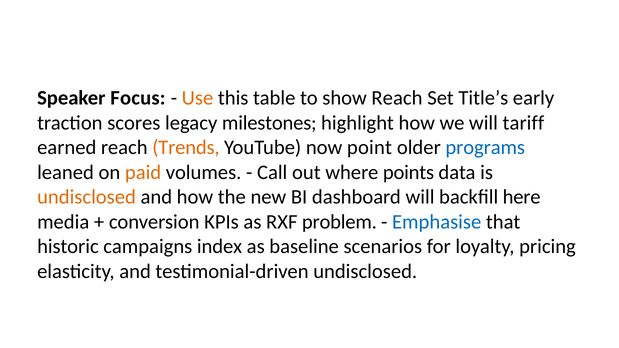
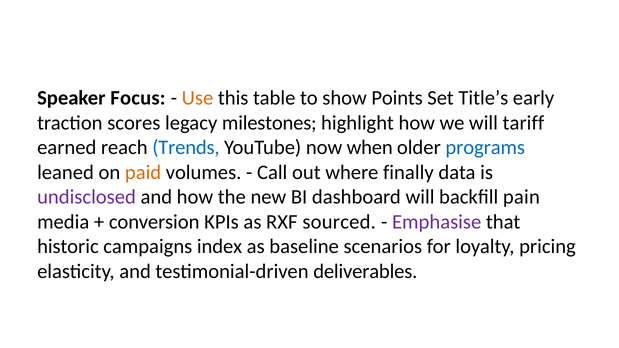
show Reach: Reach -> Points
Trends colour: orange -> blue
point: point -> when
points: points -> finally
undisclosed at (87, 197) colour: orange -> purple
here: here -> pain
problem: problem -> sourced
Emphasise colour: blue -> purple
testimonial-driven undisclosed: undisclosed -> deliverables
